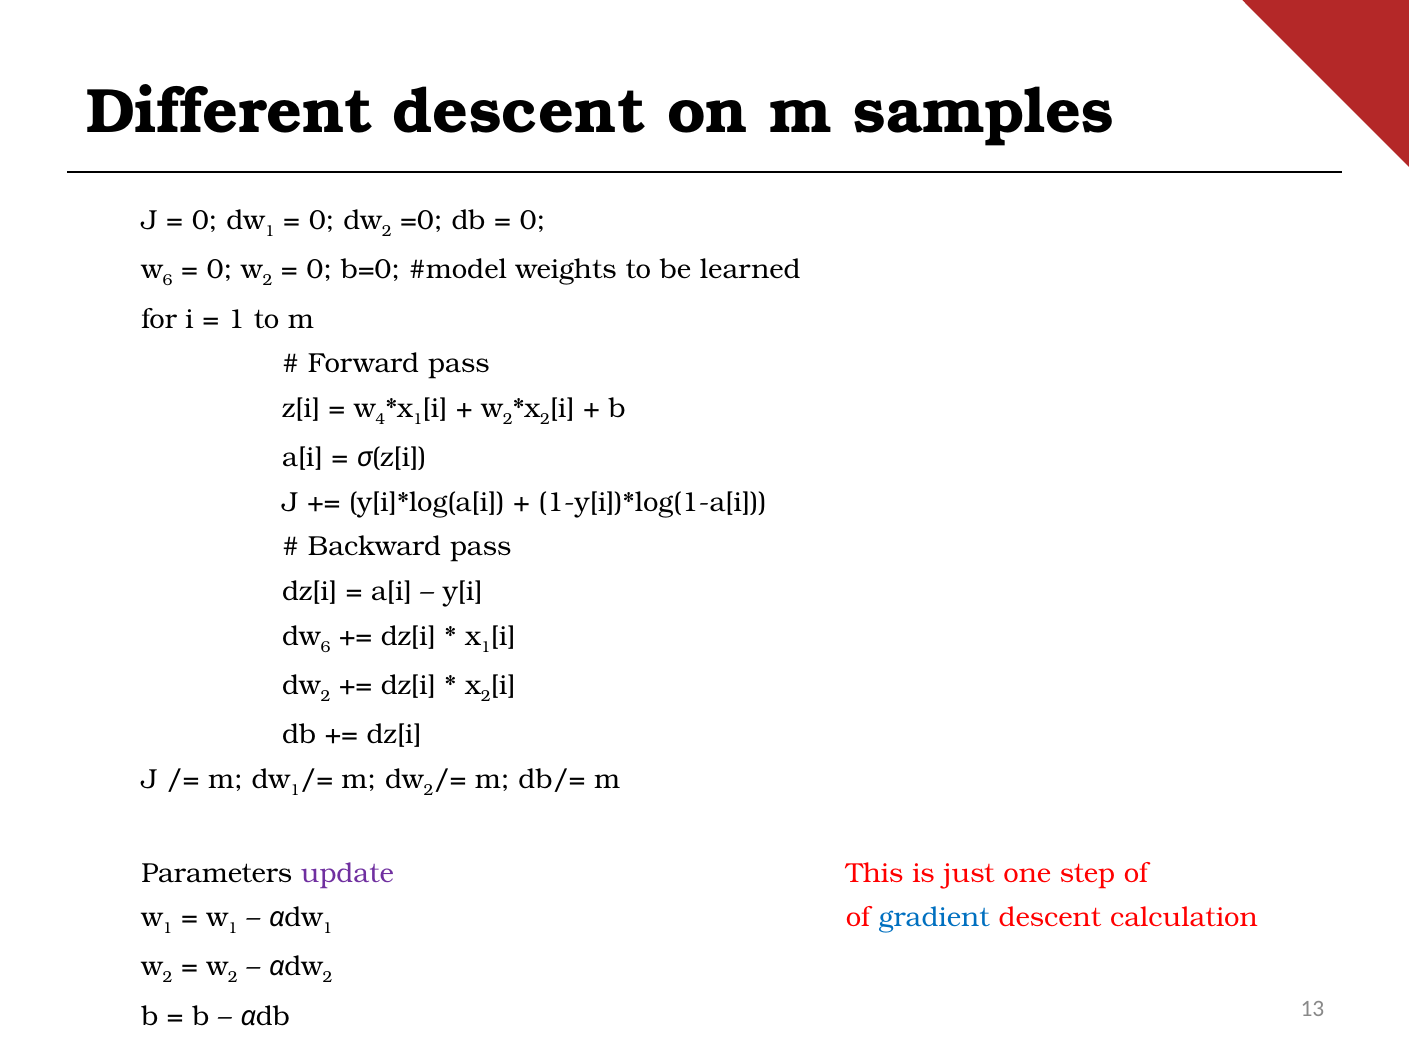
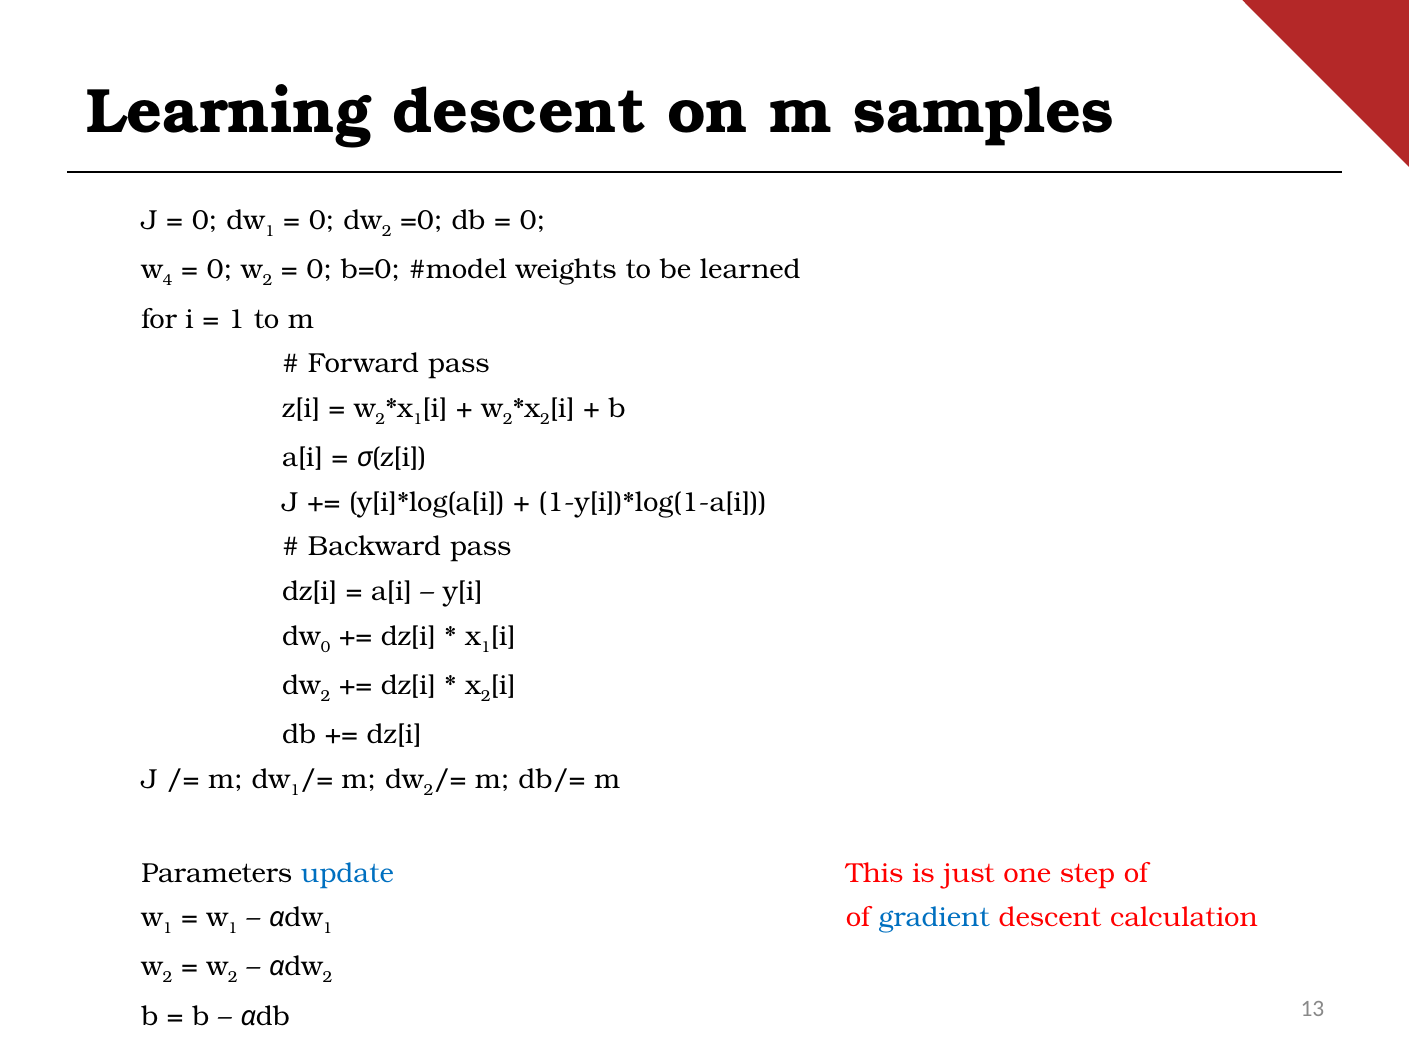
Different: Different -> Learning
6 at (168, 281): 6 -> 4
4 at (380, 419): 4 -> 2
6 at (325, 647): 6 -> 0
update colour: purple -> blue
